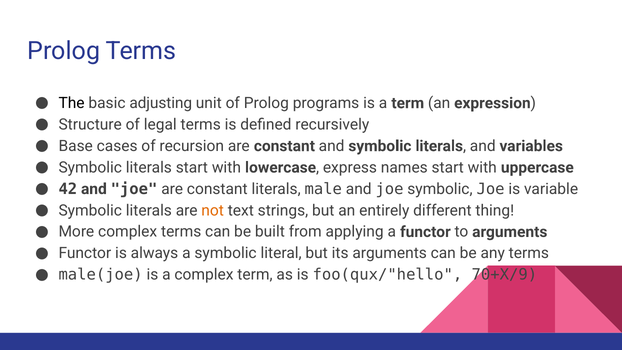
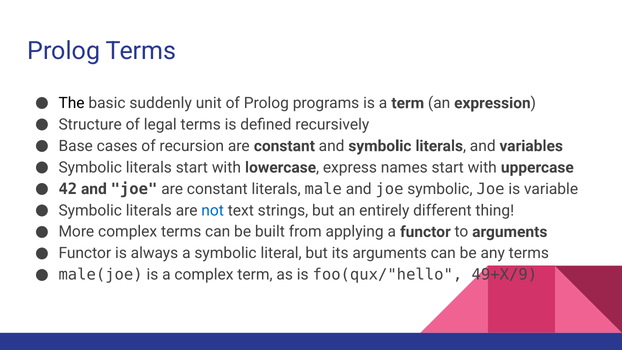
adjusting: adjusting -> suddenly
not colour: orange -> blue
70+X/9: 70+X/9 -> 49+X/9
